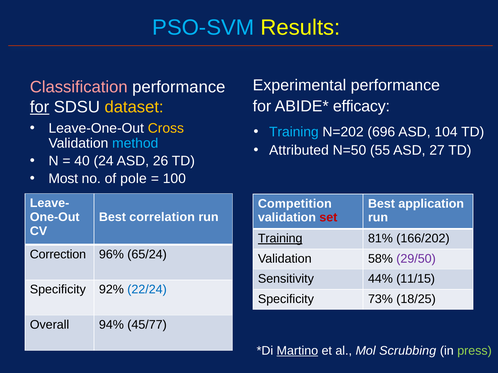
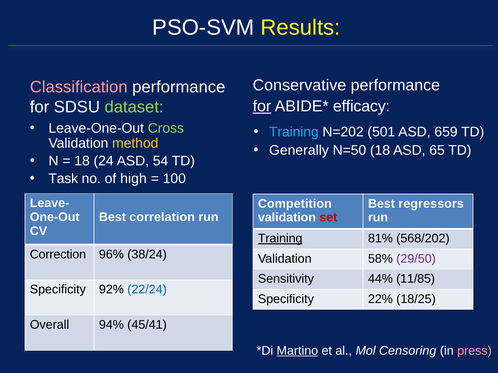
PSO-SVM colour: light blue -> white
Experimental: Experimental -> Conservative
for at (262, 106) underline: none -> present
for at (40, 107) underline: present -> none
dataset colour: yellow -> light green
Cross colour: yellow -> light green
696: 696 -> 501
104: 104 -> 659
method colour: light blue -> yellow
Attributed: Attributed -> Generally
N=50 55: 55 -> 18
27: 27 -> 65
40 at (82, 161): 40 -> 18
26: 26 -> 54
Most: Most -> Task
pole: pole -> high
application: application -> regressors
166/202: 166/202 -> 568/202
65/24: 65/24 -> 38/24
11/15: 11/15 -> 11/85
73%: 73% -> 22%
45/77: 45/77 -> 45/41
Scrubbing: Scrubbing -> Censoring
press colour: light green -> pink
